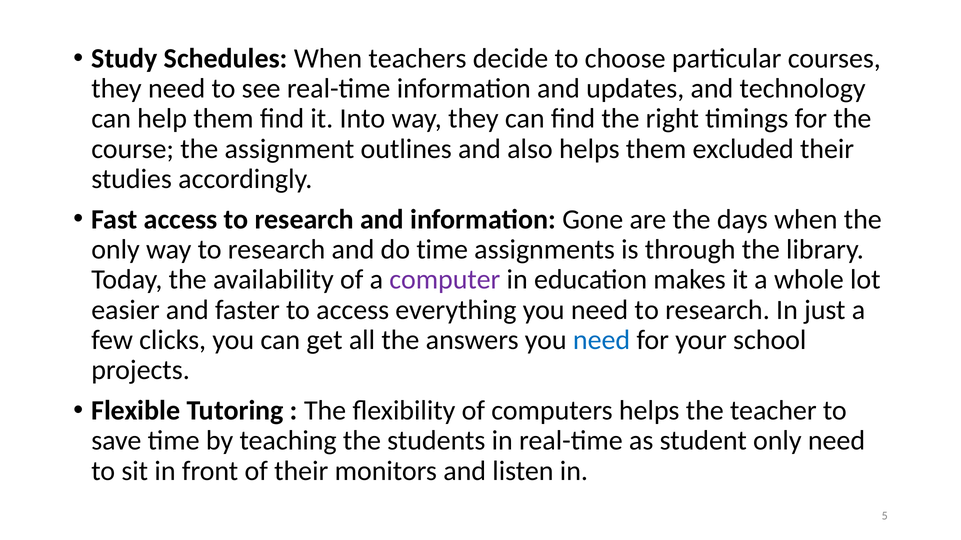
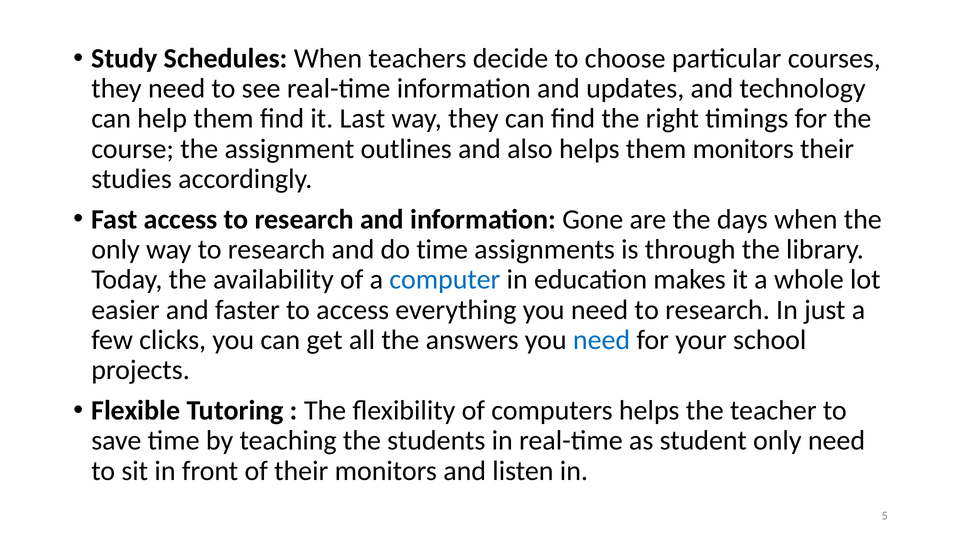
Into: Into -> Last
them excluded: excluded -> monitors
computer colour: purple -> blue
